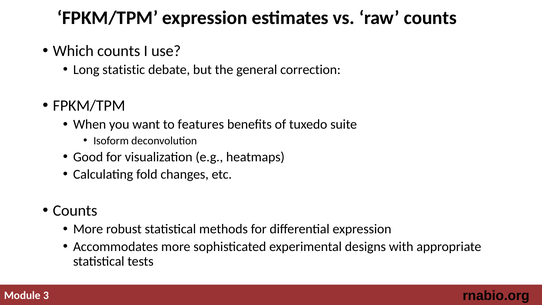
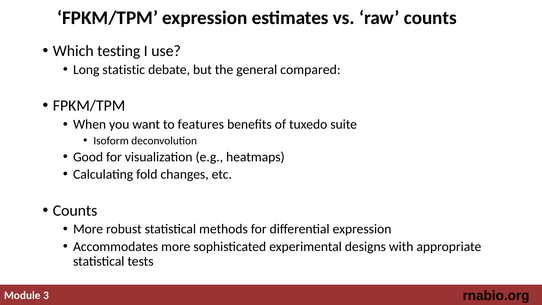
Which counts: counts -> testing
correction: correction -> compared
